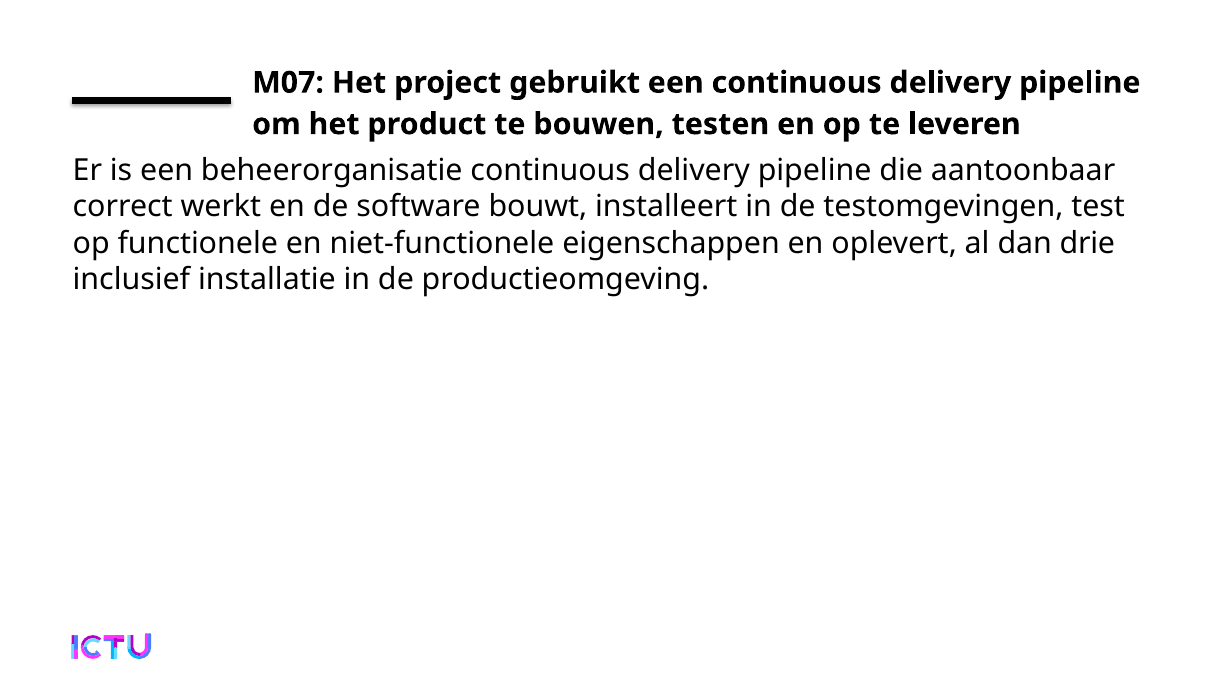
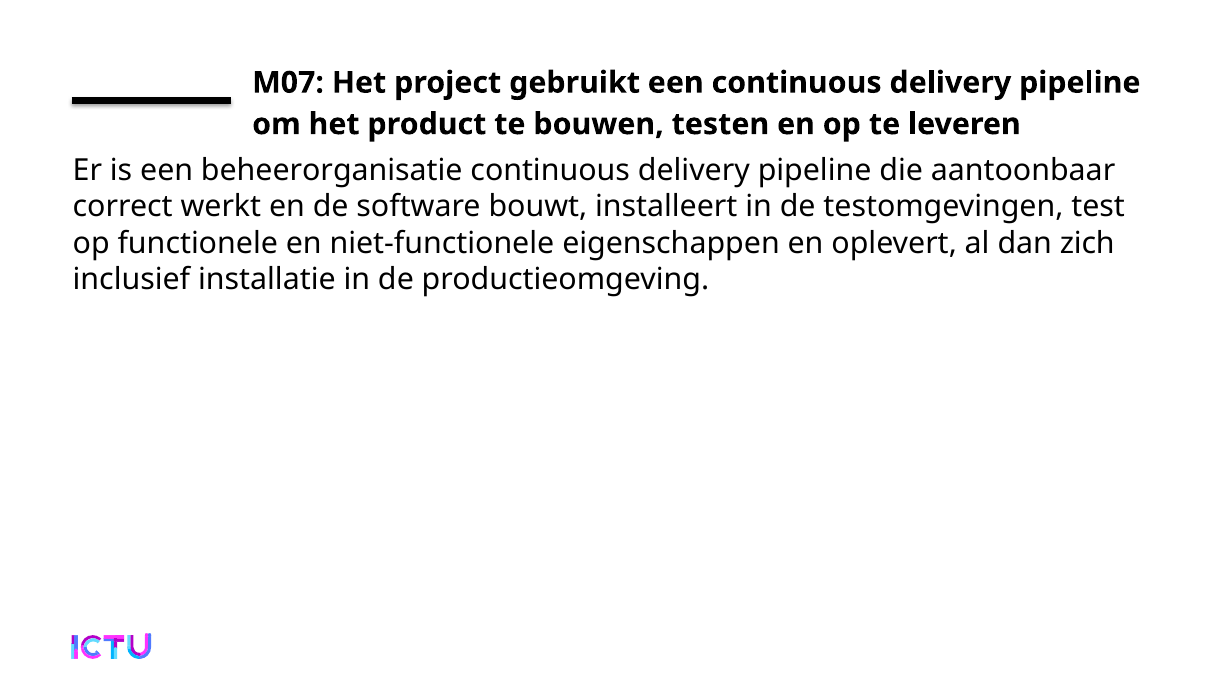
drie: drie -> zich
